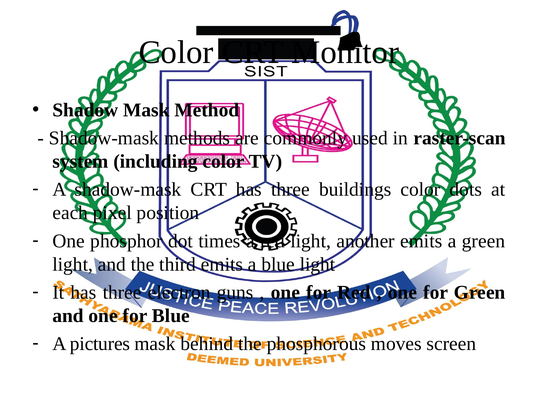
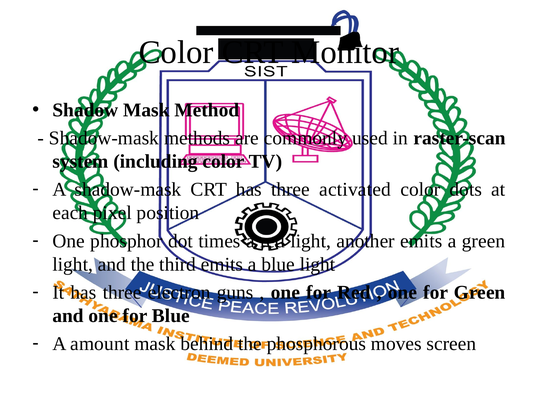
buildings: buildings -> activated
pictures: pictures -> amount
